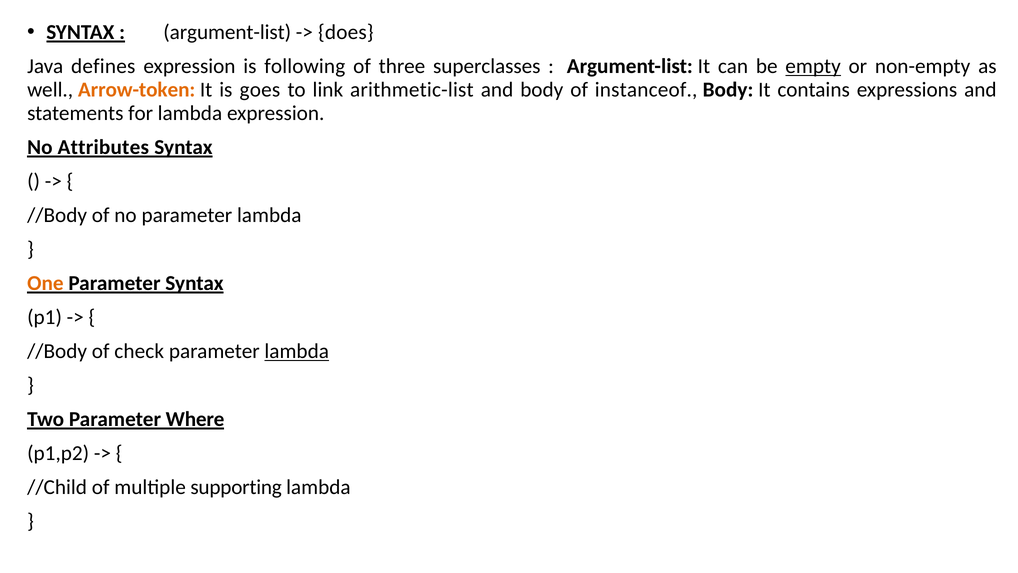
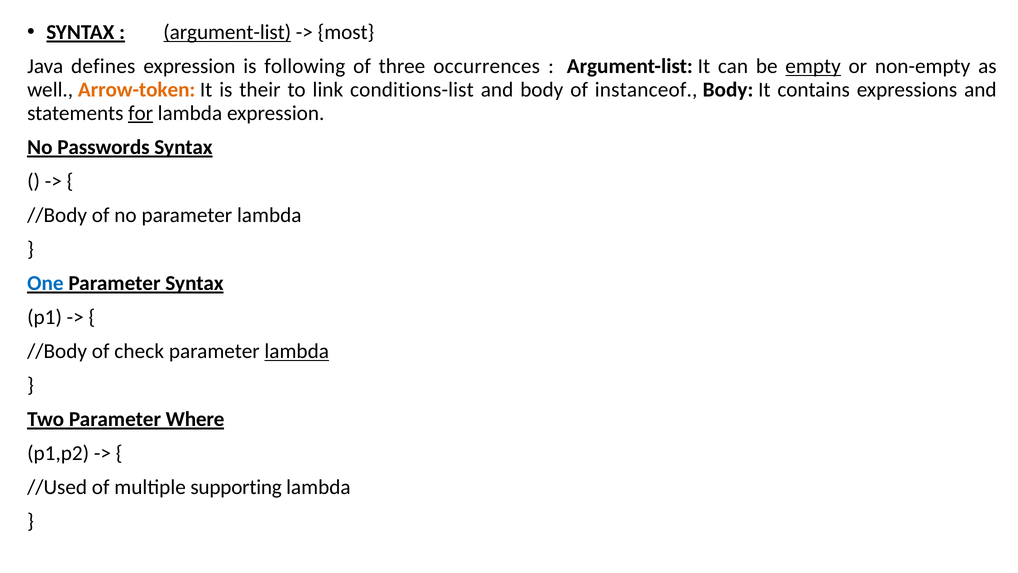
argument-list at (227, 32) underline: none -> present
does: does -> most
superclasses: superclasses -> occurrences
goes: goes -> their
arithmetic-list: arithmetic-list -> conditions-list
for underline: none -> present
Attributes: Attributes -> Passwords
One colour: orange -> blue
//Child: //Child -> //Used
